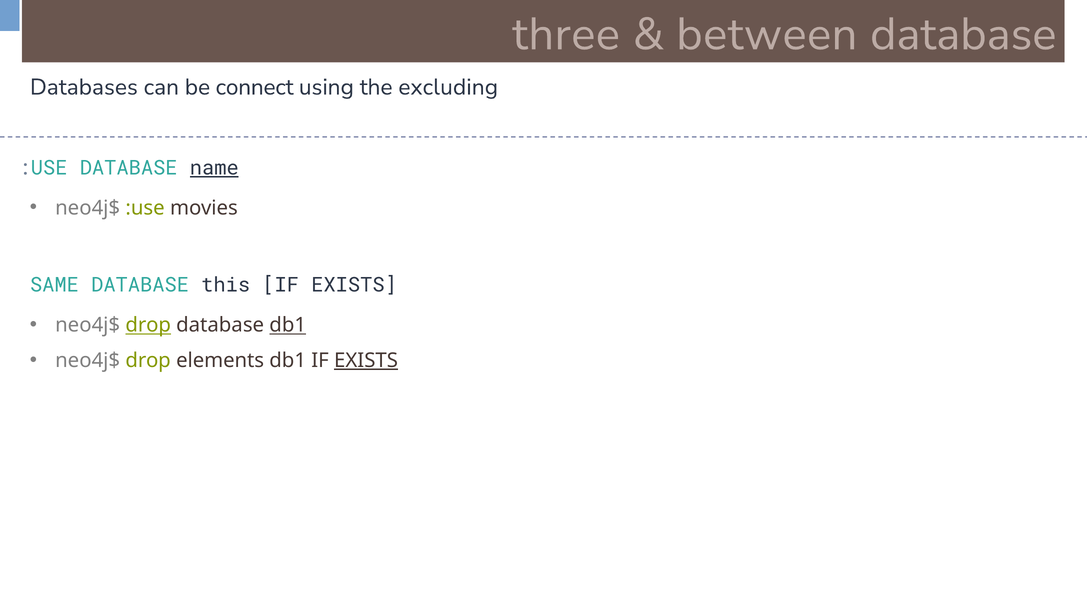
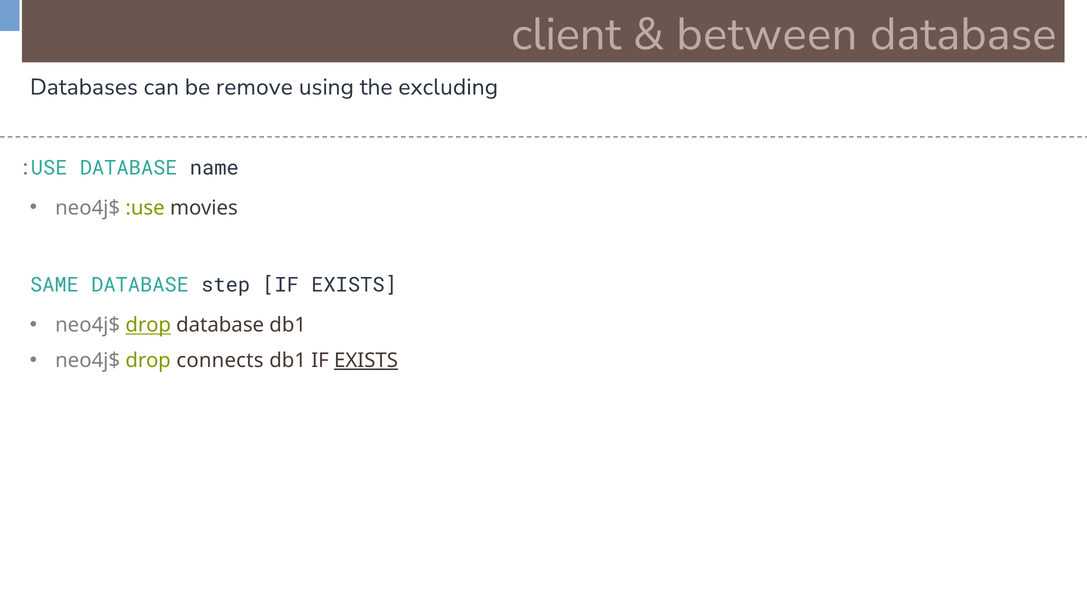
three: three -> client
connect: connect -> remove
name underline: present -> none
this: this -> step
db1 at (288, 325) underline: present -> none
elements: elements -> connects
